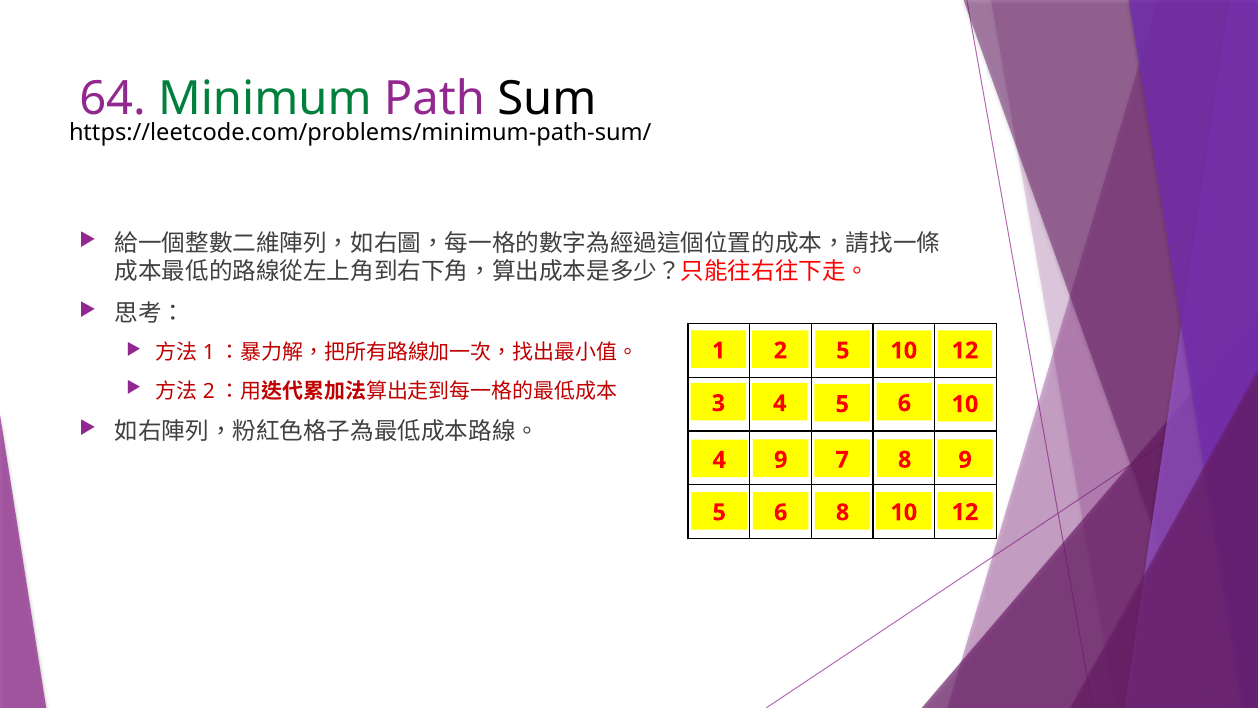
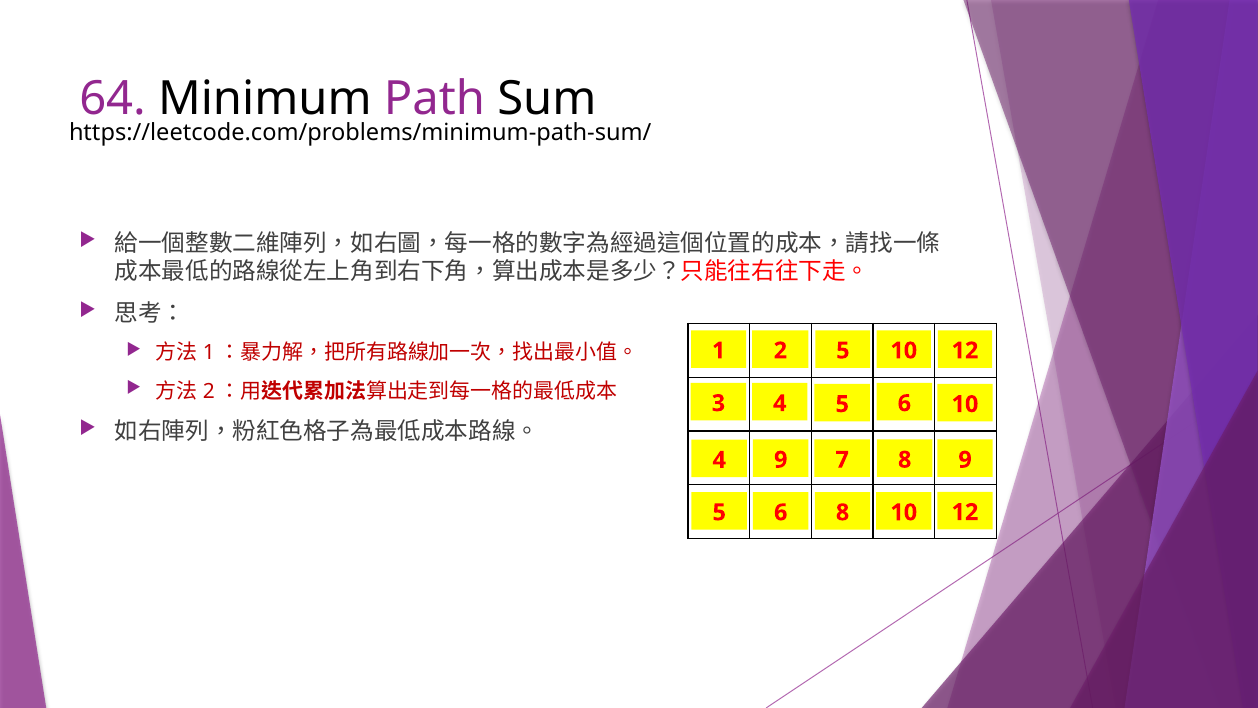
Minimum colour: green -> black
